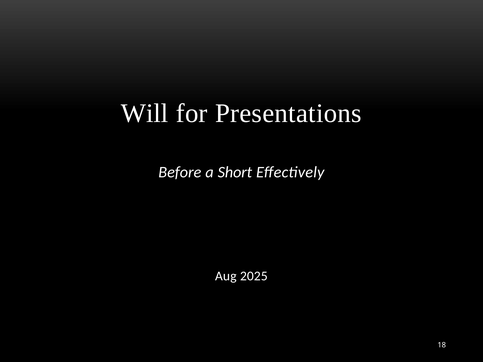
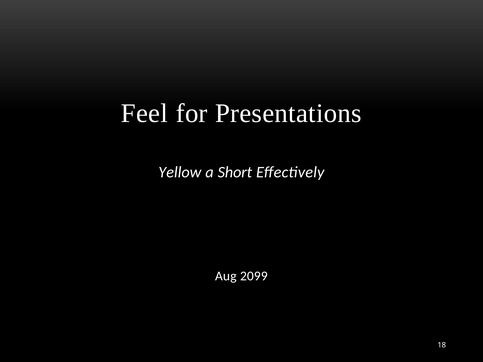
Will: Will -> Feel
Before: Before -> Yellow
2025: 2025 -> 2099
